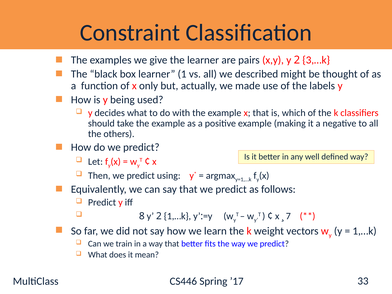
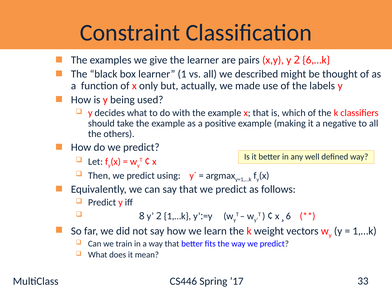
3,…k: 3,…k -> 6,…k
7: 7 -> 6
